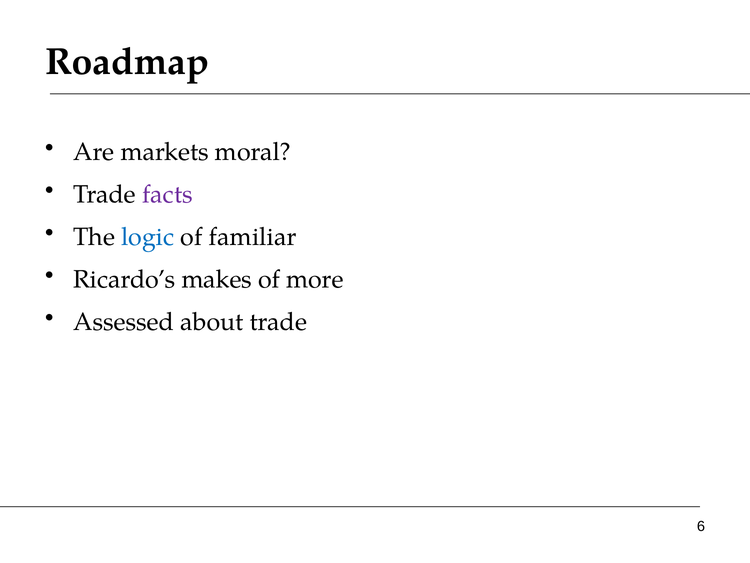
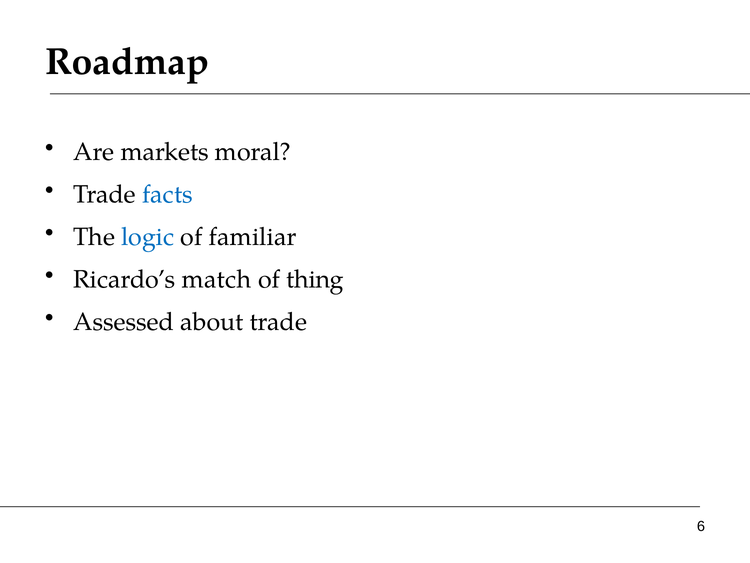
facts colour: purple -> blue
makes: makes -> match
more: more -> thing
